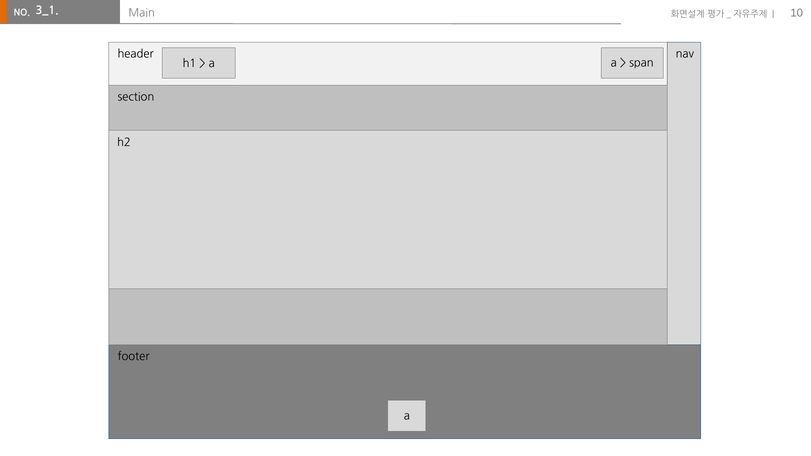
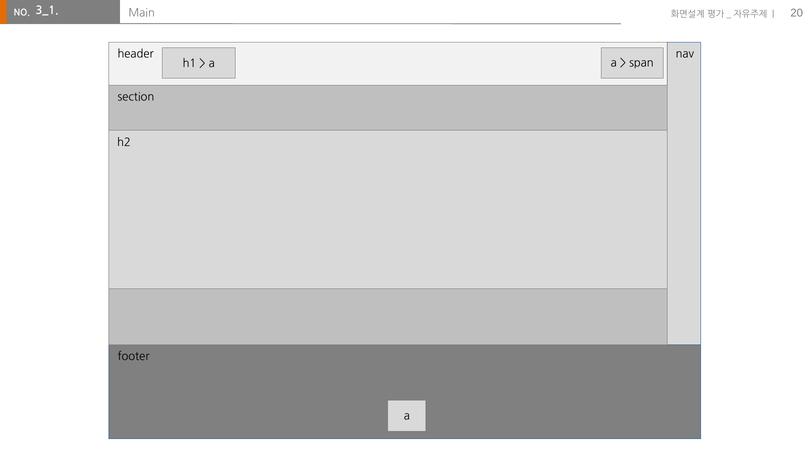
10: 10 -> 20
